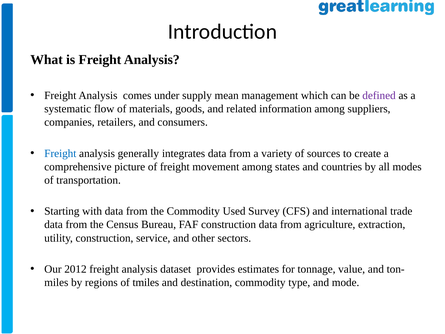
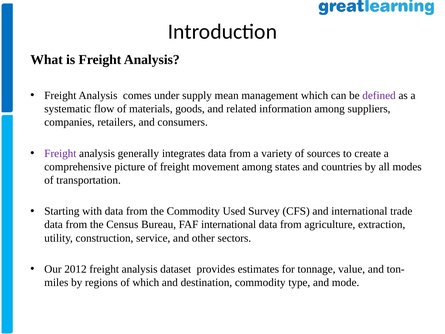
Freight at (60, 153) colour: blue -> purple
FAF construction: construction -> international
of tmiles: tmiles -> which
